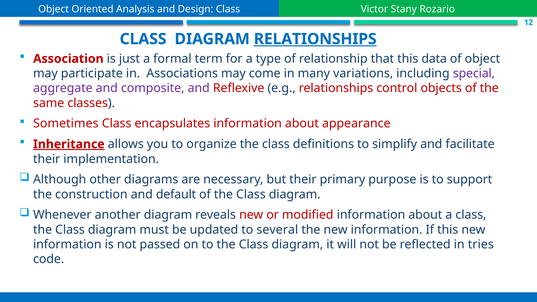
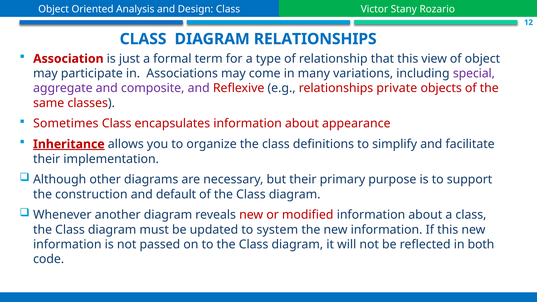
RELATIONSHIPS at (315, 39) underline: present -> none
data: data -> view
control: control -> private
several: several -> system
tries: tries -> both
